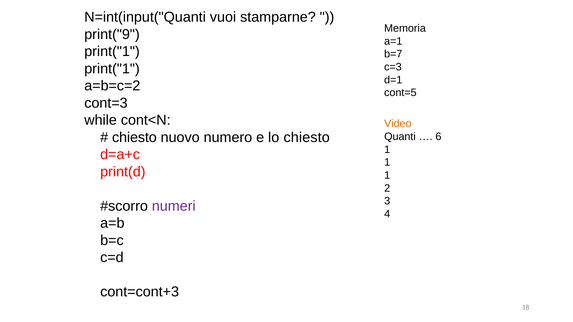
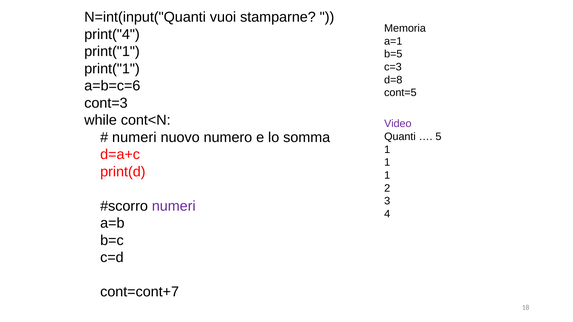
print("9: print("9 -> print("4
b=7: b=7 -> b=5
d=1: d=1 -> d=8
a=b=c=2: a=b=c=2 -> a=b=c=6
Video colour: orange -> purple
chiesto at (134, 137): chiesto -> numeri
lo chiesto: chiesto -> somma
6: 6 -> 5
cont=cont+3: cont=cont+3 -> cont=cont+7
